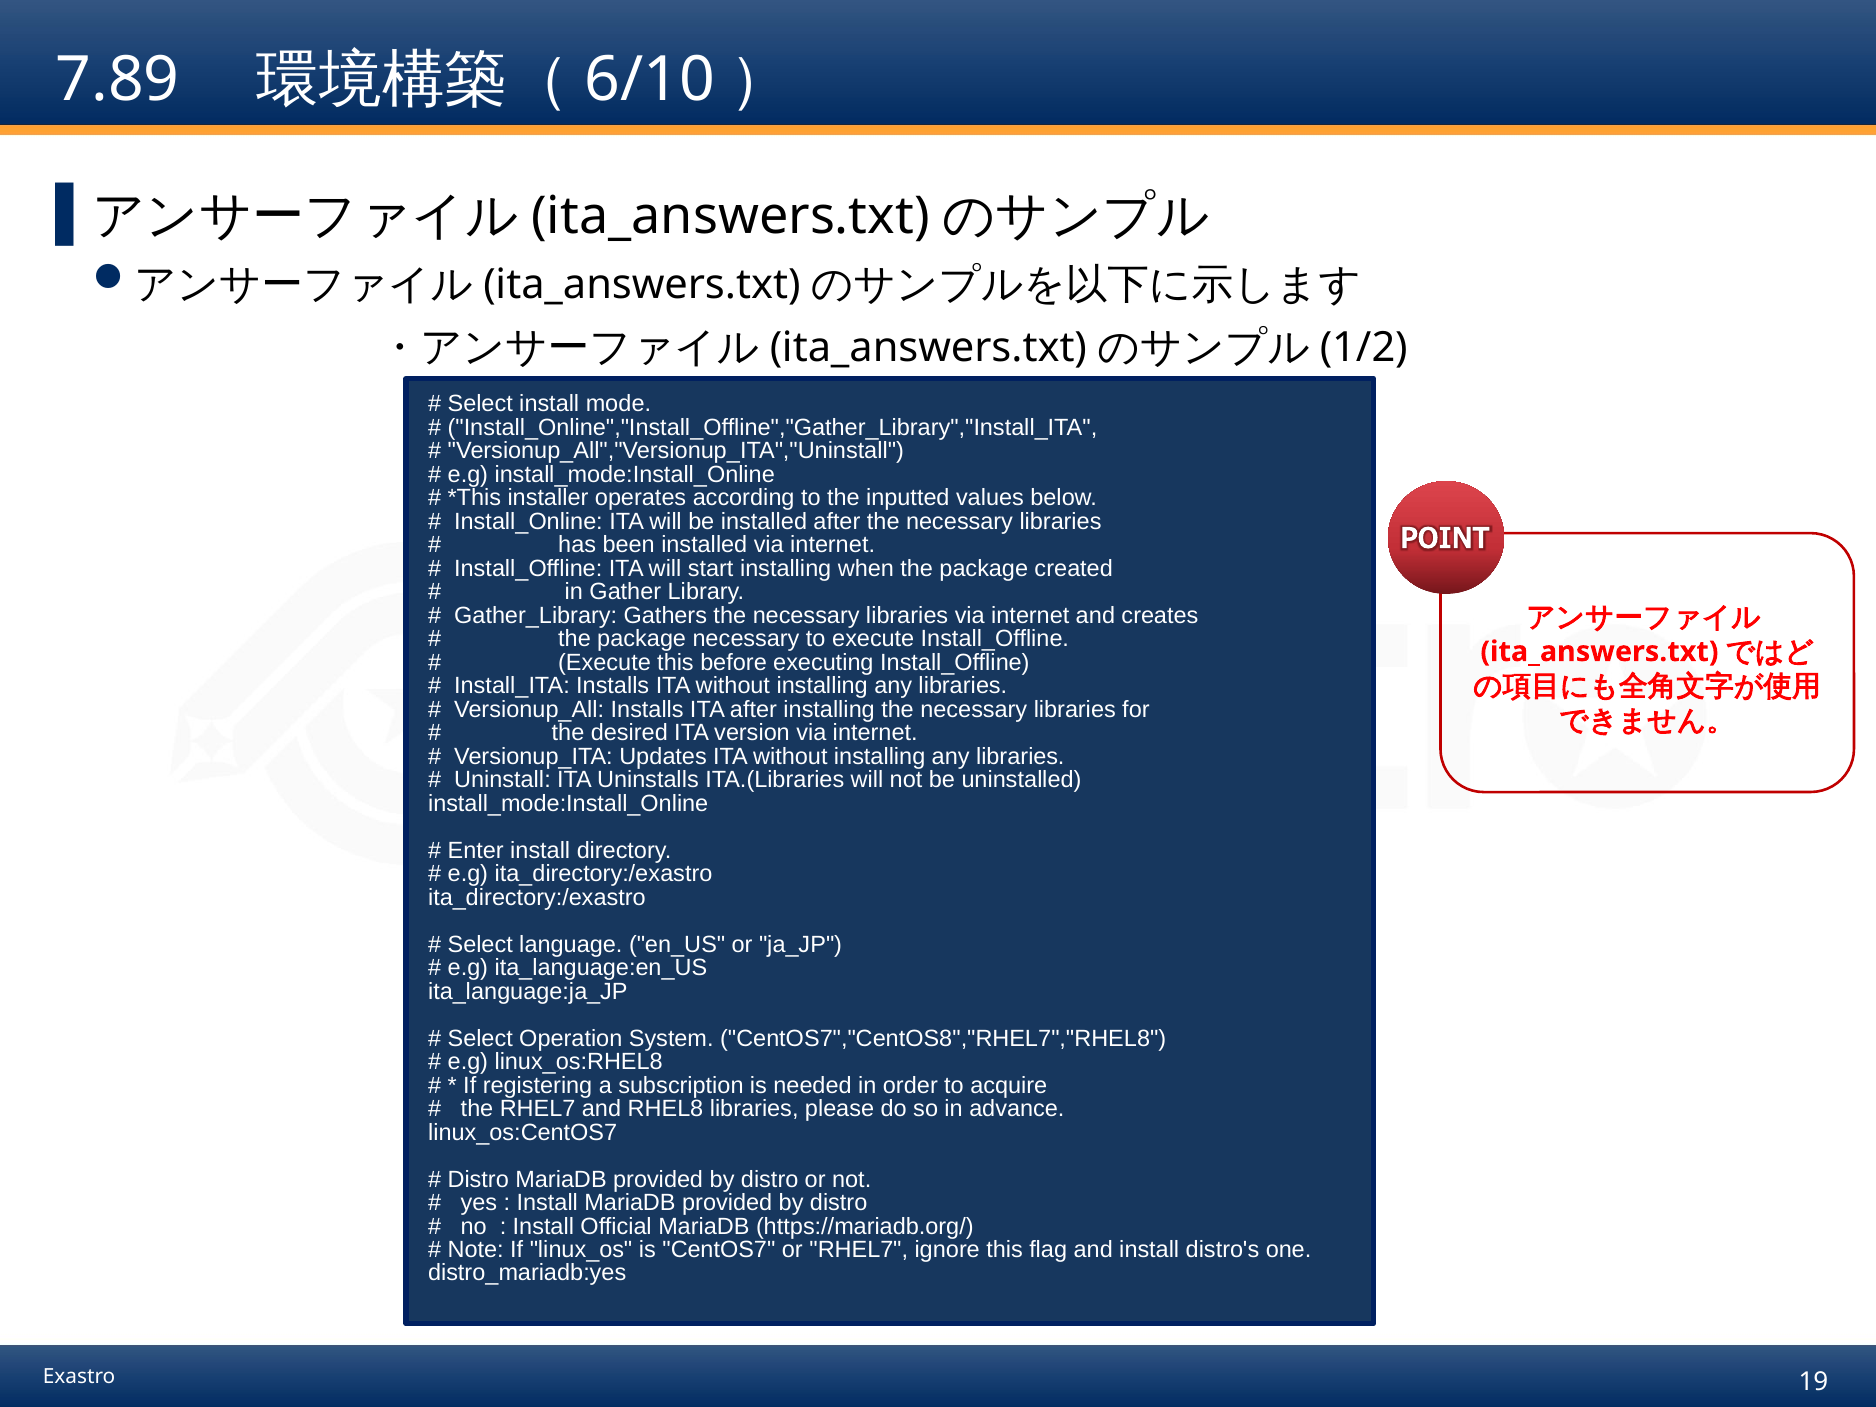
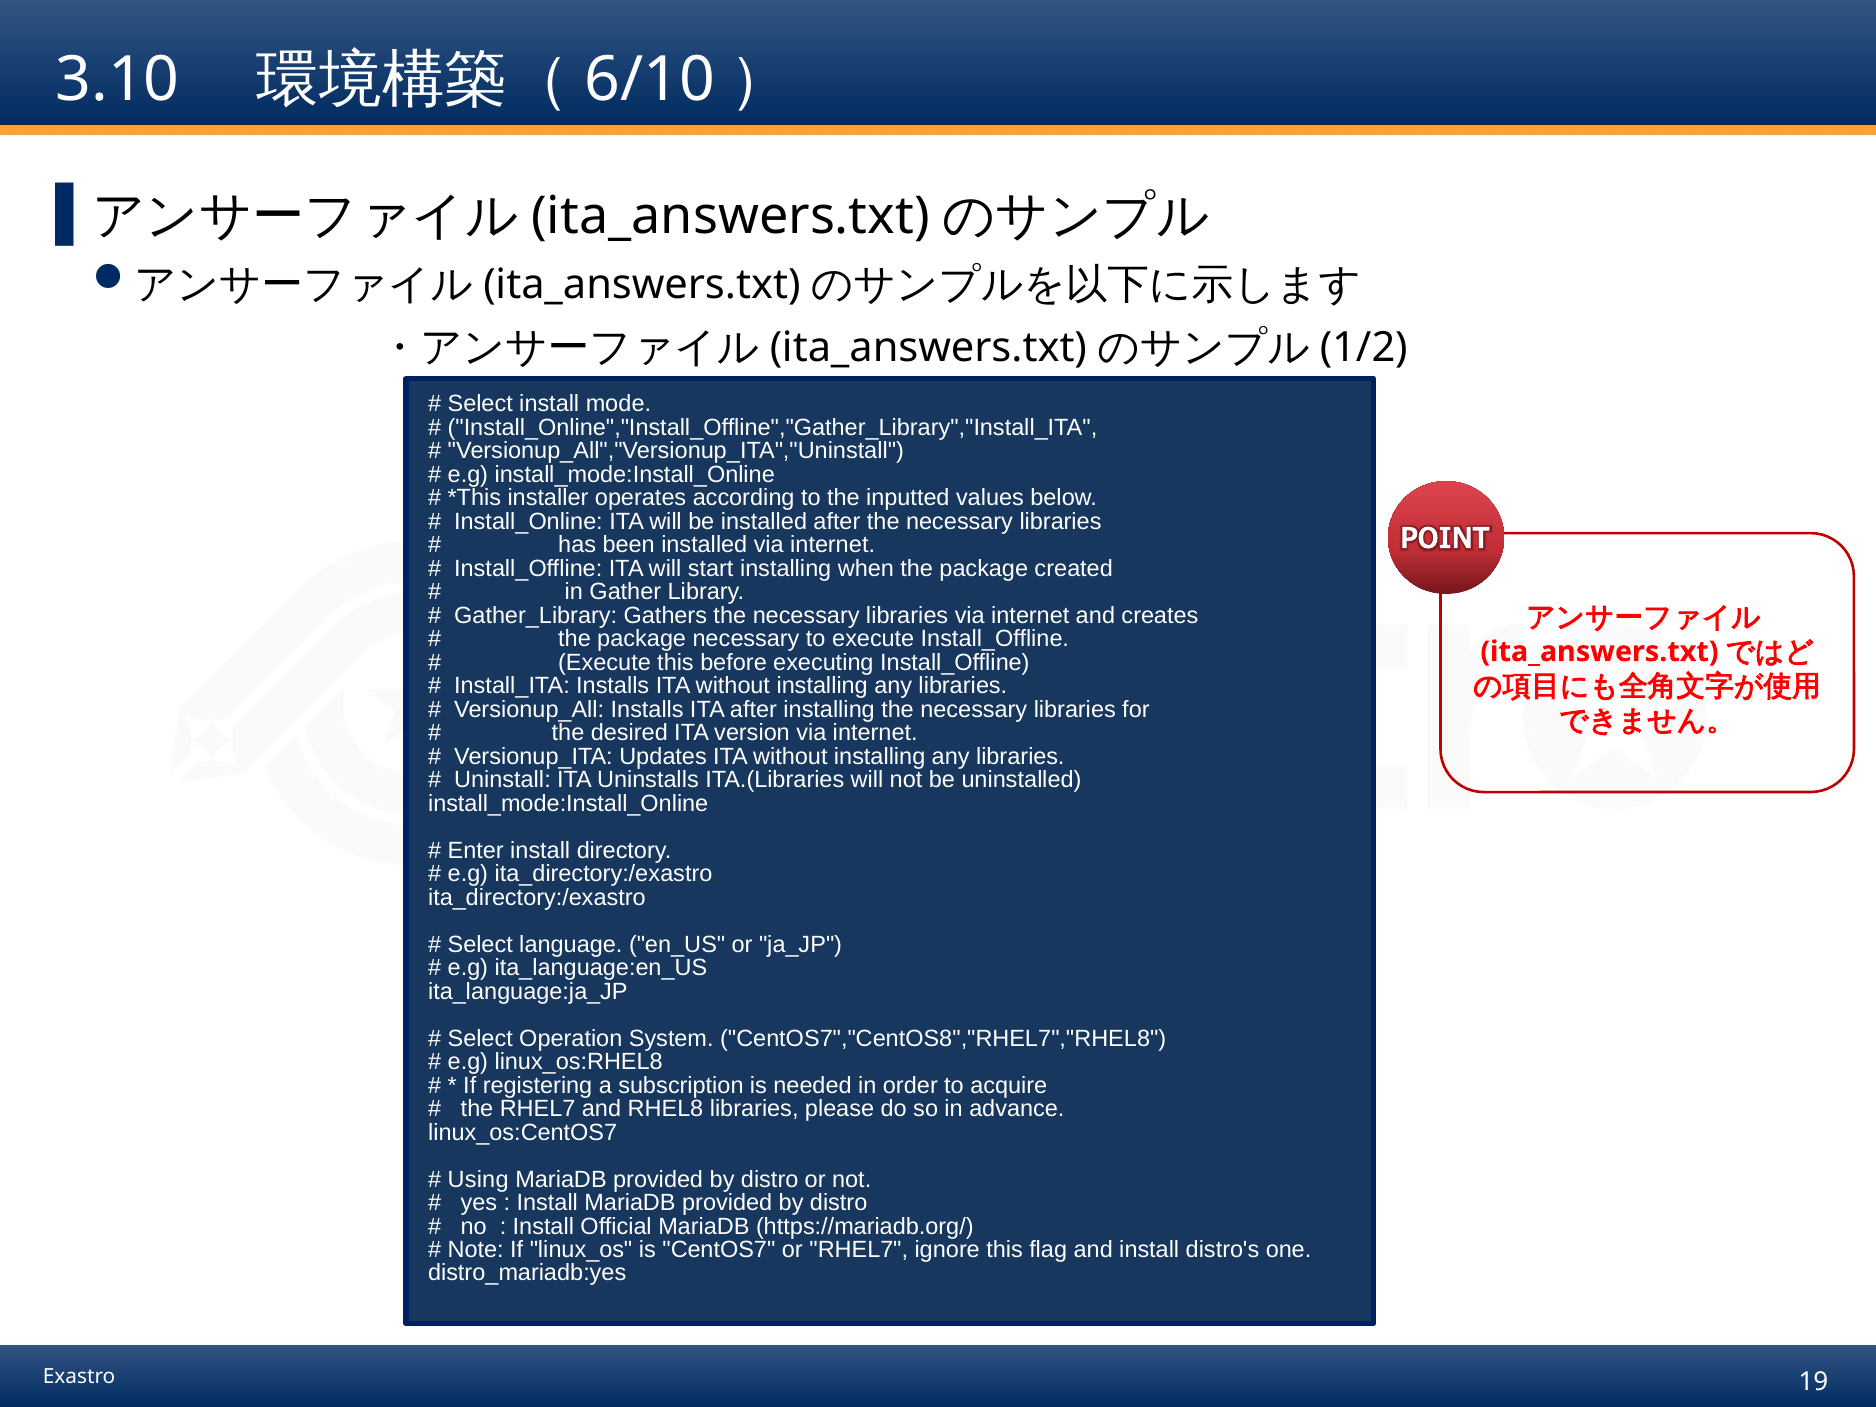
7.89: 7.89 -> 3.10
Distro at (478, 1179): Distro -> Using
